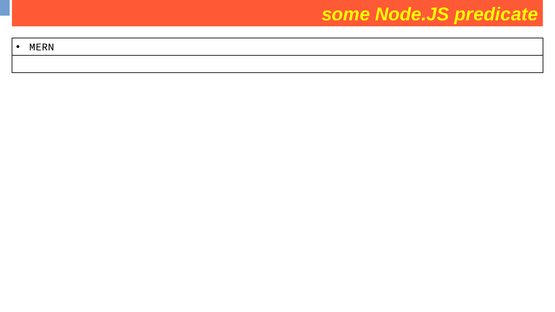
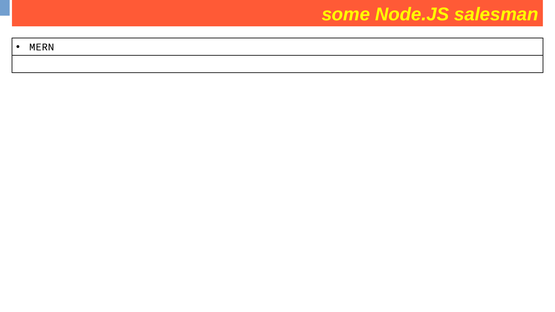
predicate: predicate -> salesman
